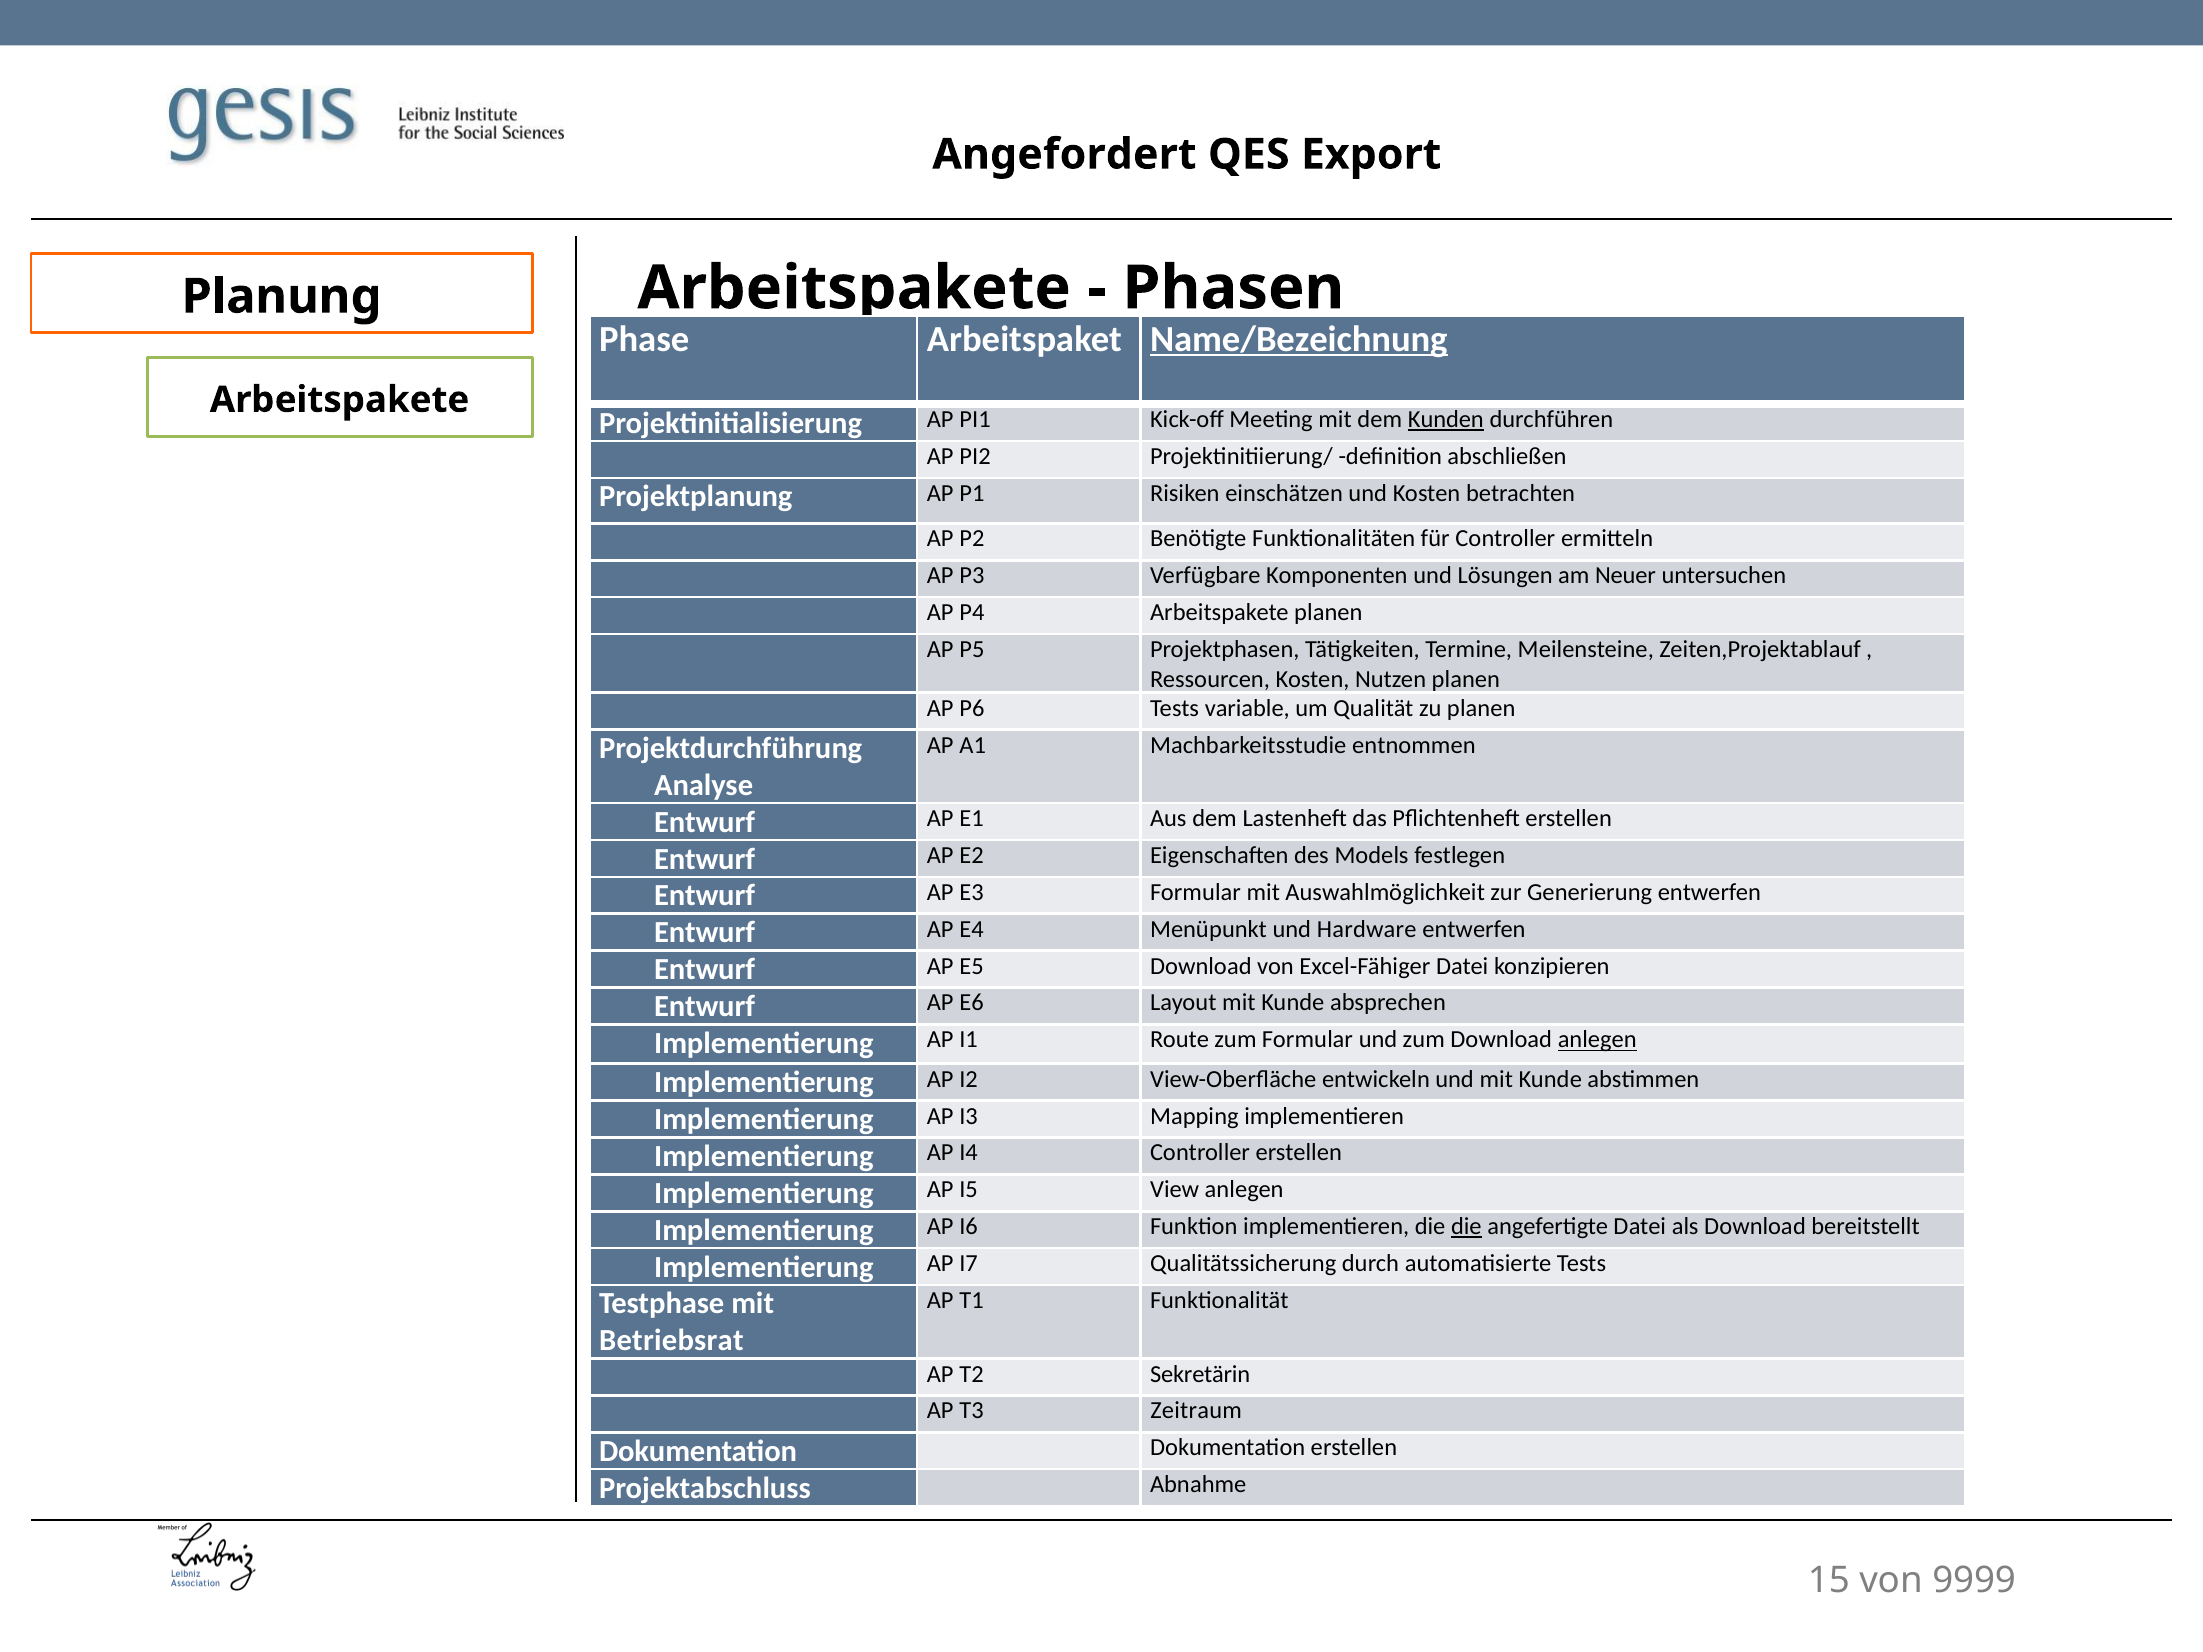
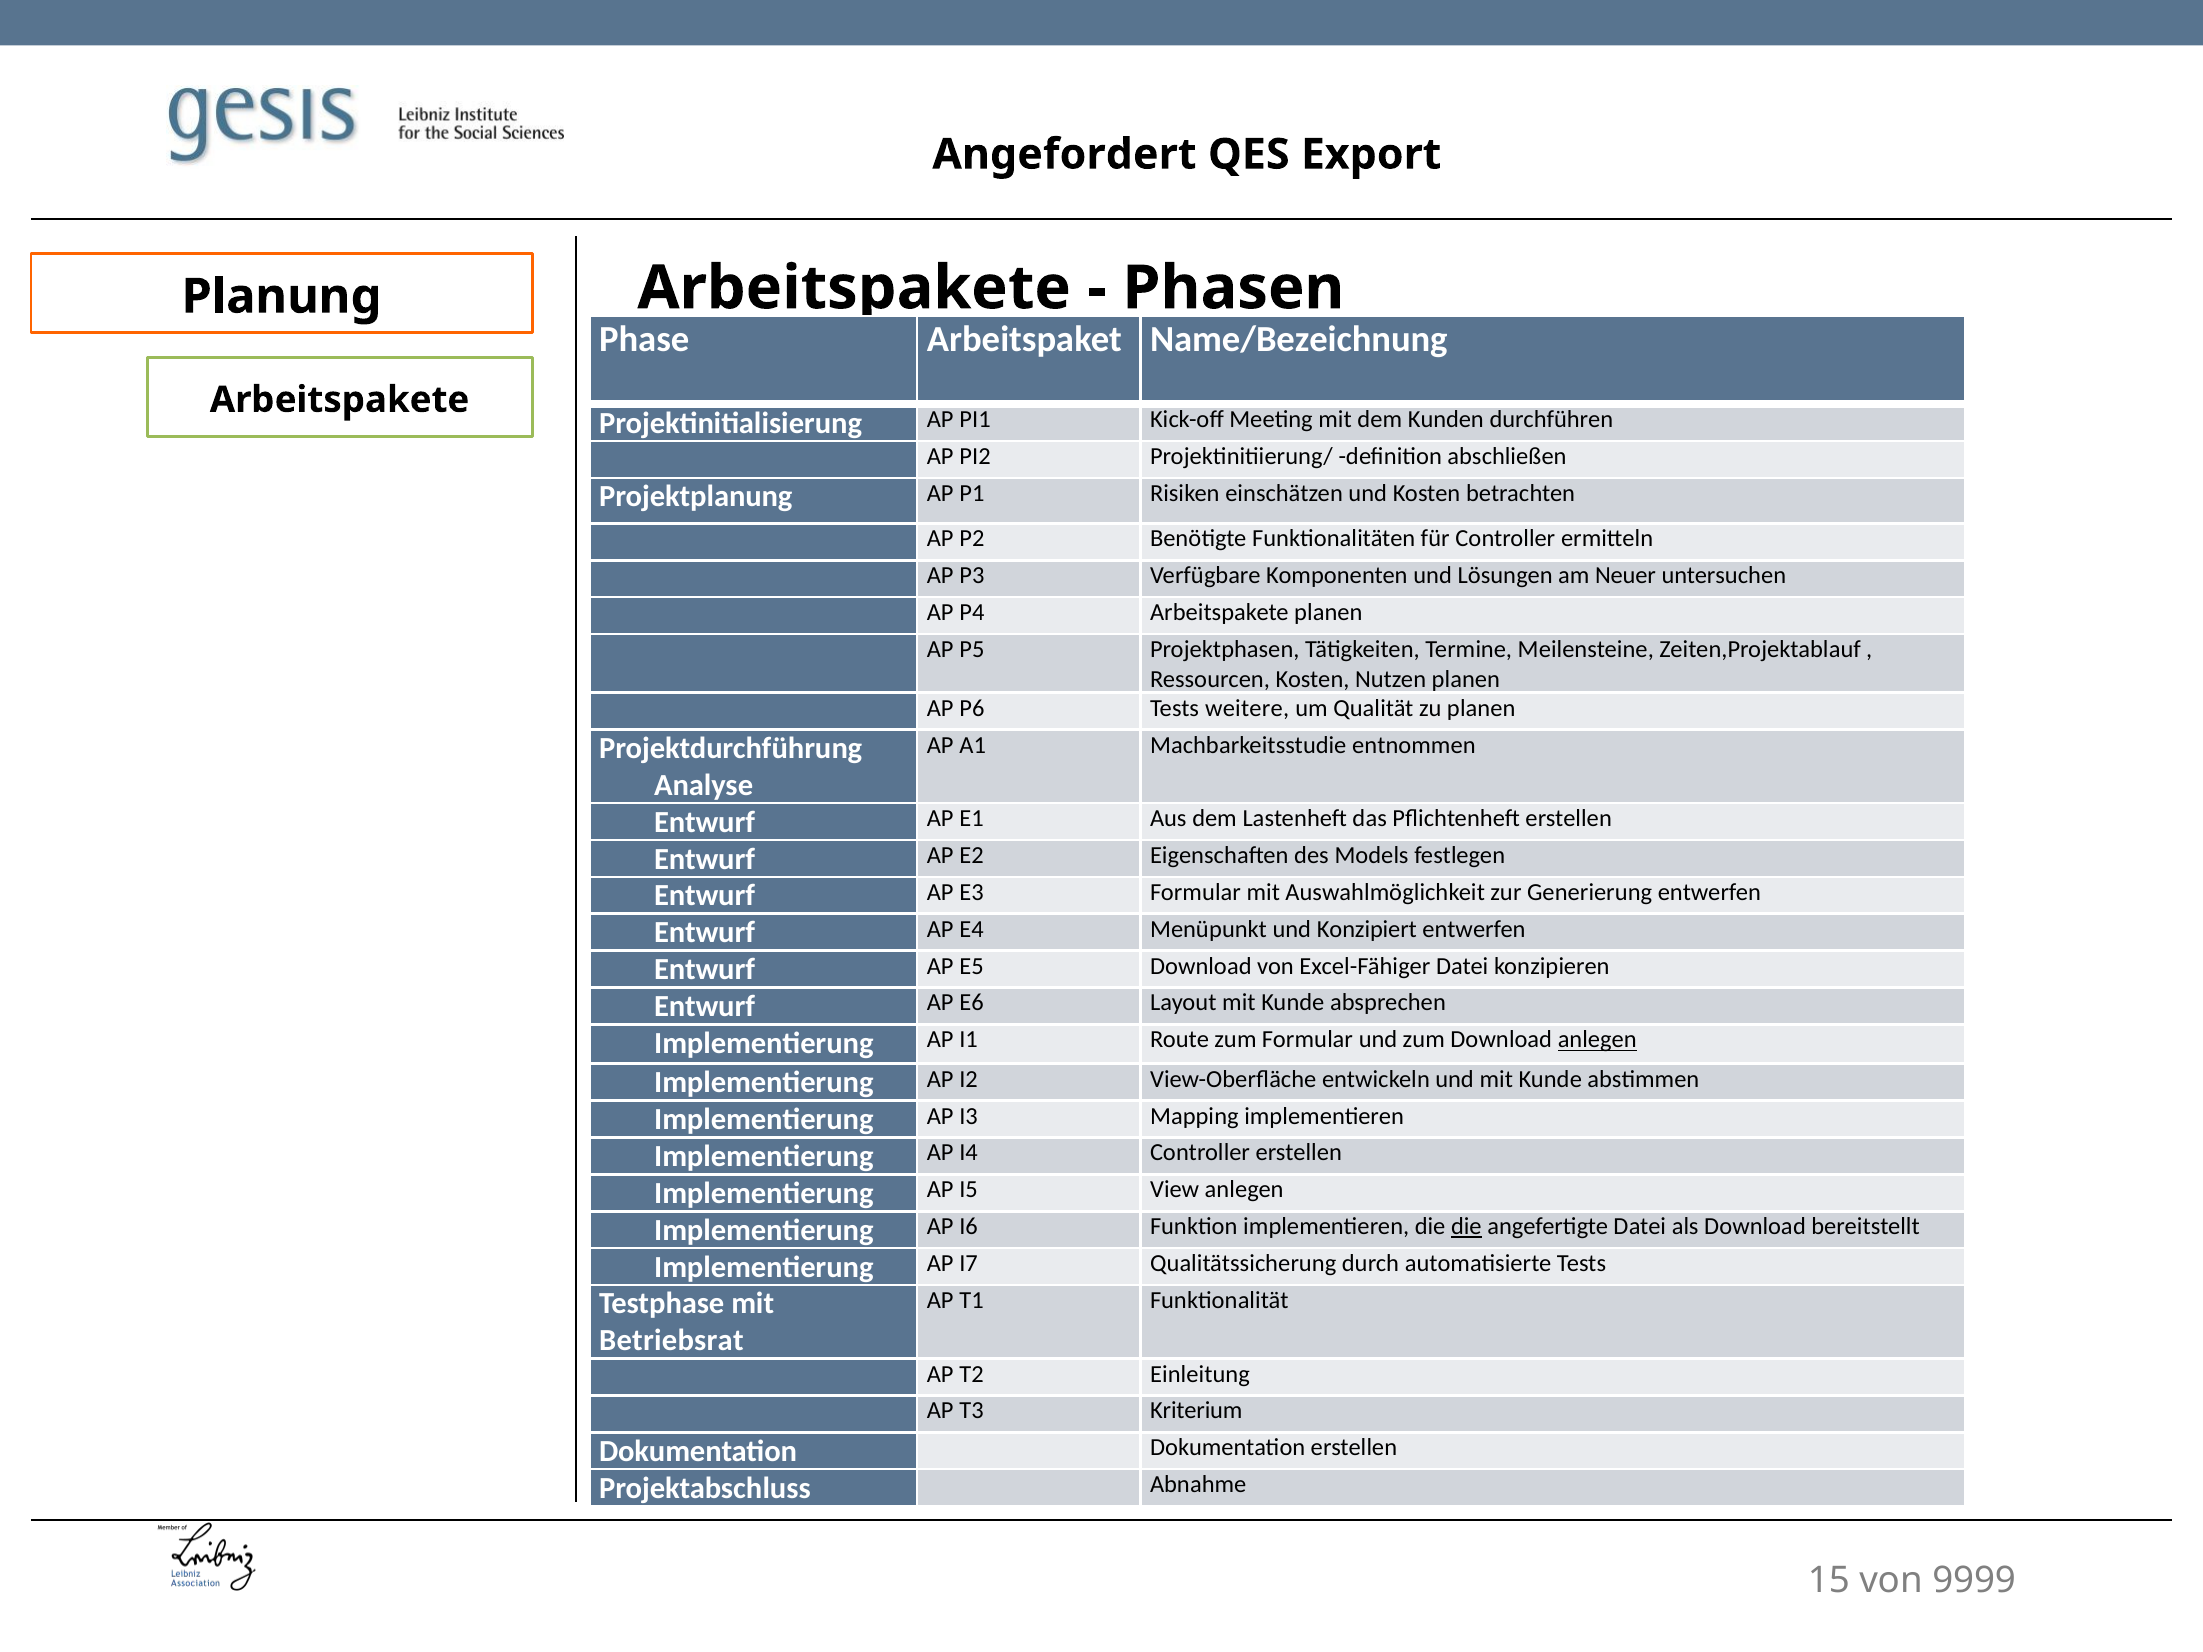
Name/Bezeichnung underline: present -> none
Kunden underline: present -> none
variable: variable -> weitere
Hardware: Hardware -> Konzipiert
Sekretärin: Sekretärin -> Einleitung
Zeitraum: Zeitraum -> Kriterium
